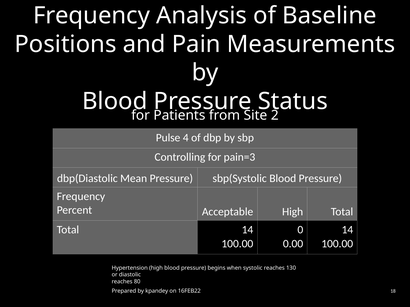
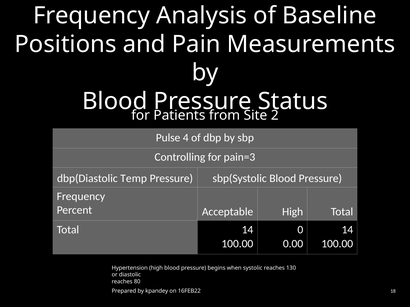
Mean: Mean -> Temp
